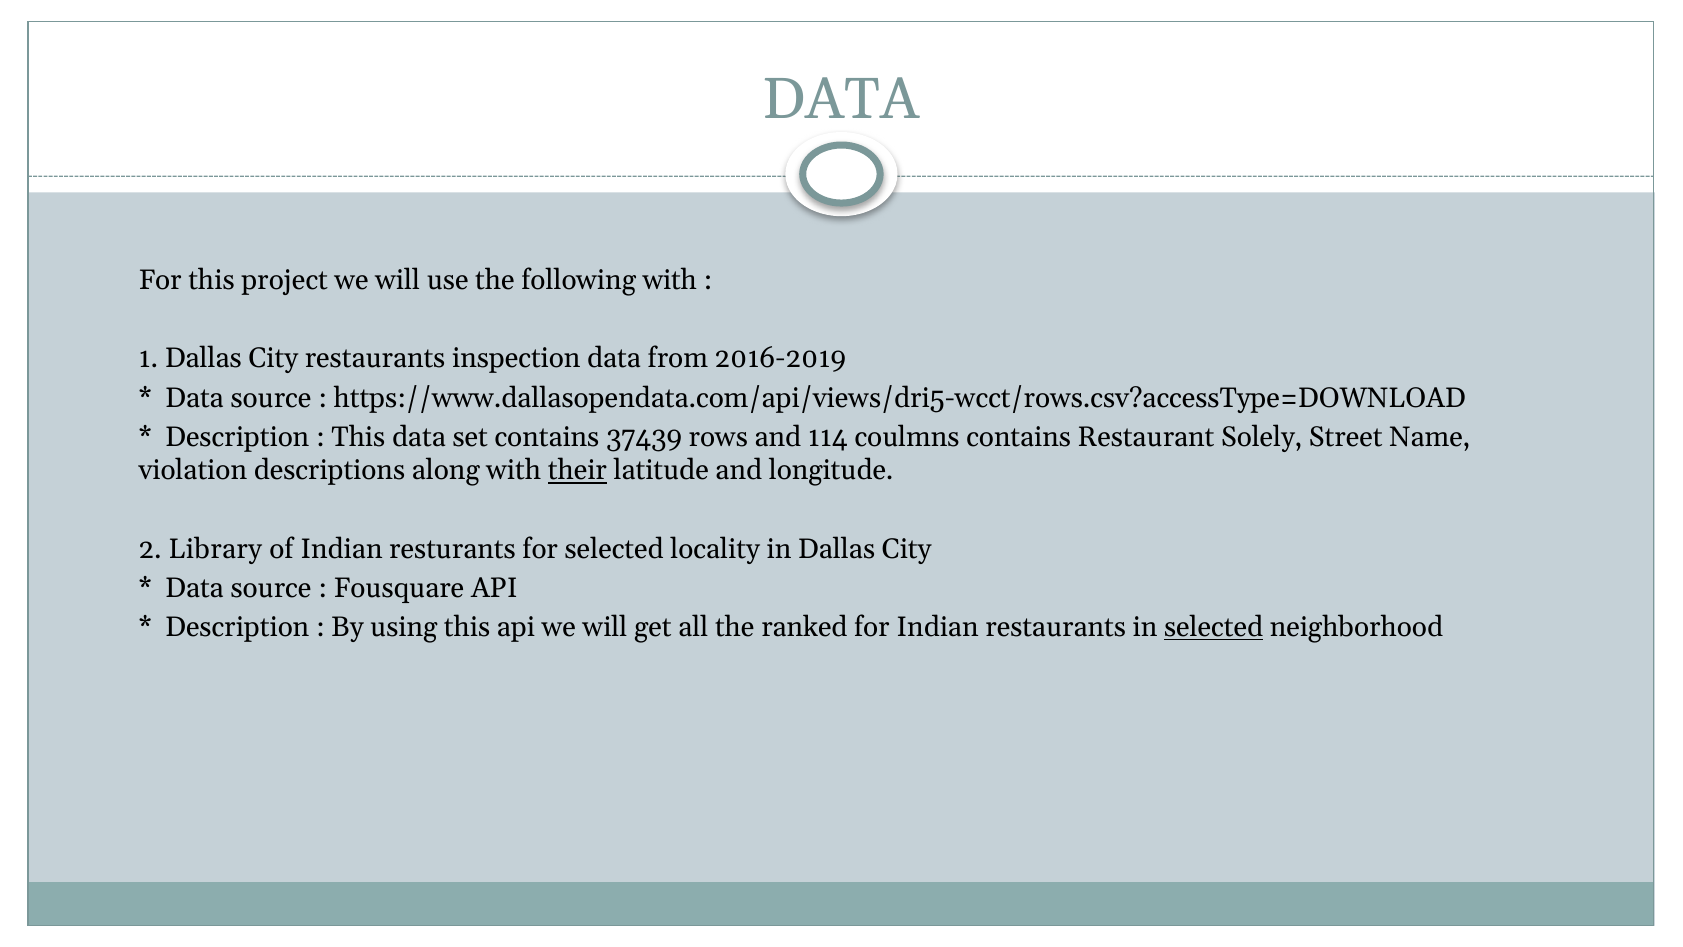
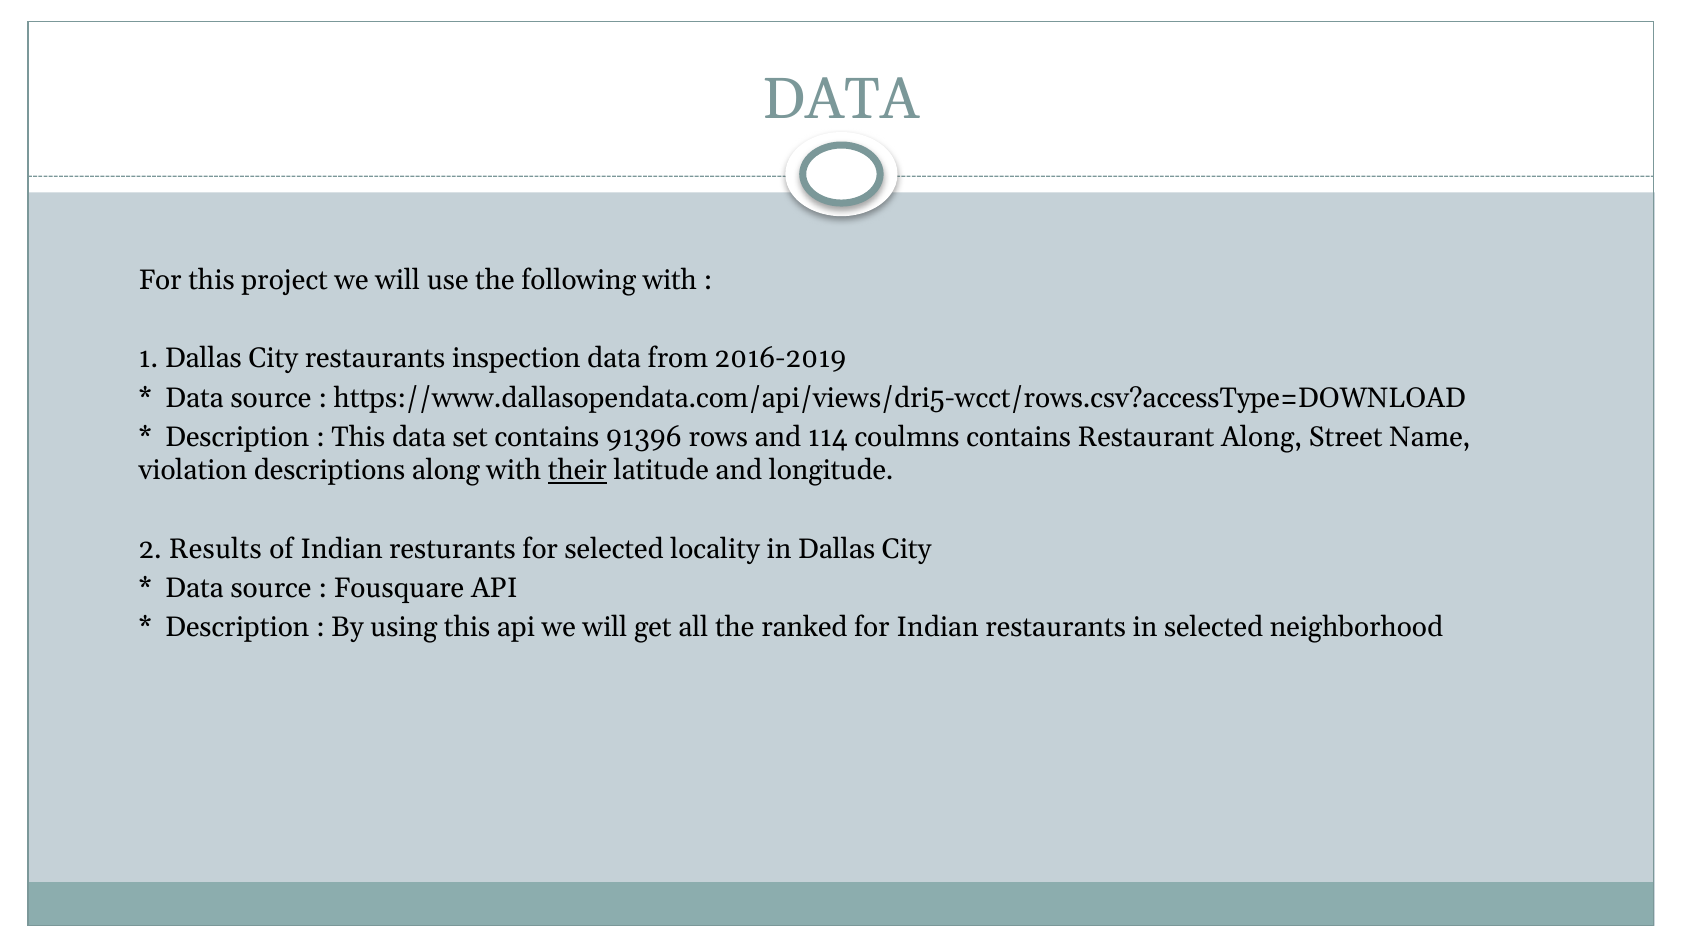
37439: 37439 -> 91396
Restaurant Solely: Solely -> Along
Library: Library -> Results
selected at (1214, 627) underline: present -> none
